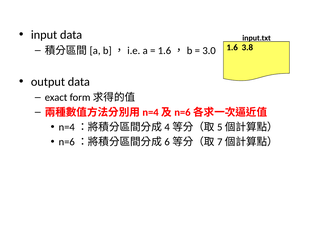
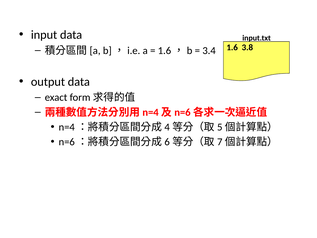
3.0: 3.0 -> 3.4
